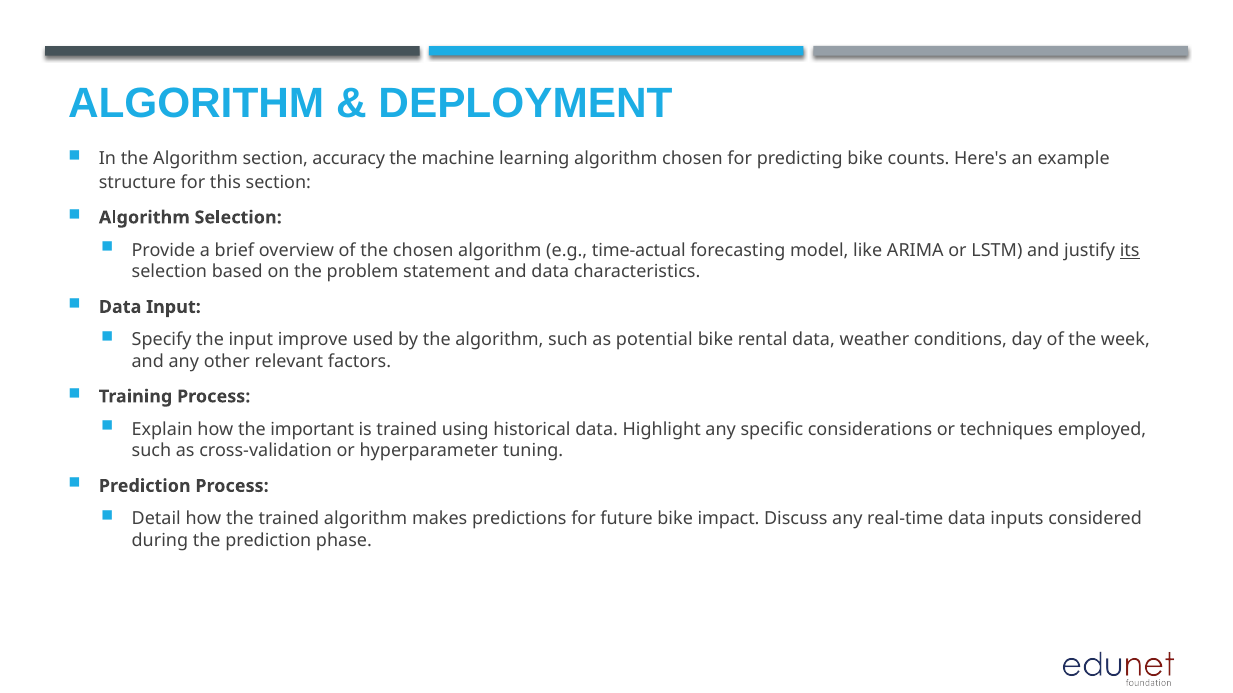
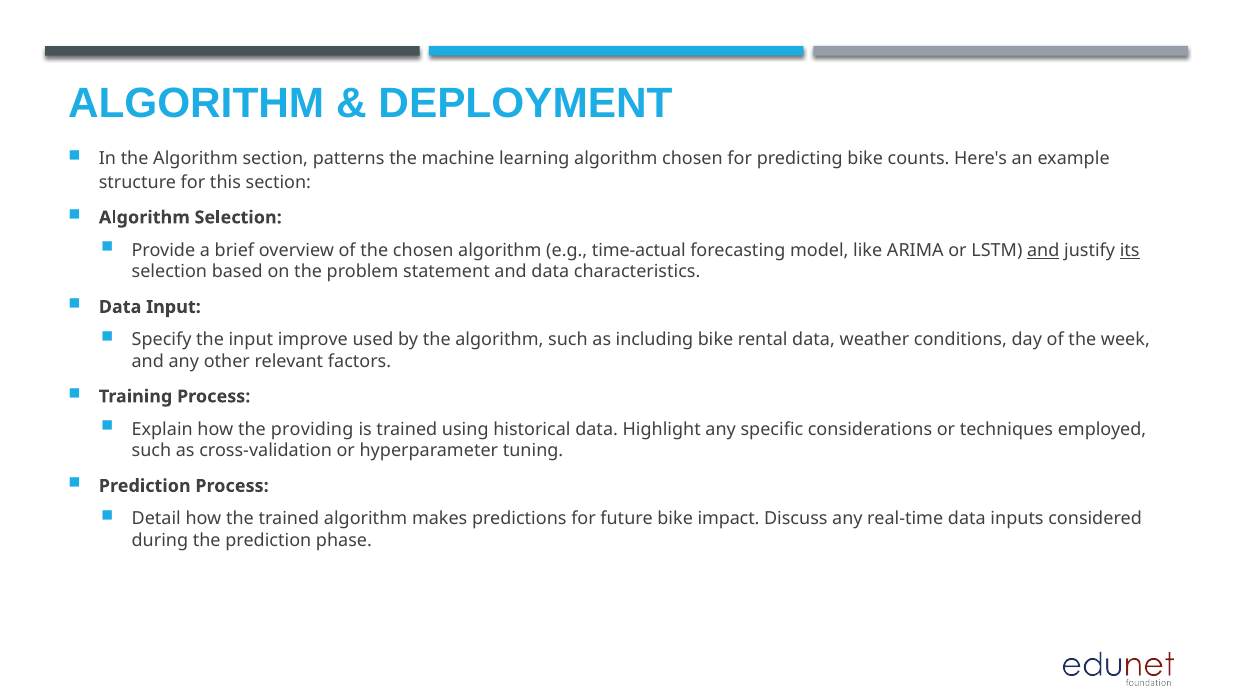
accuracy: accuracy -> patterns
and at (1043, 251) underline: none -> present
potential: potential -> including
important: important -> providing
